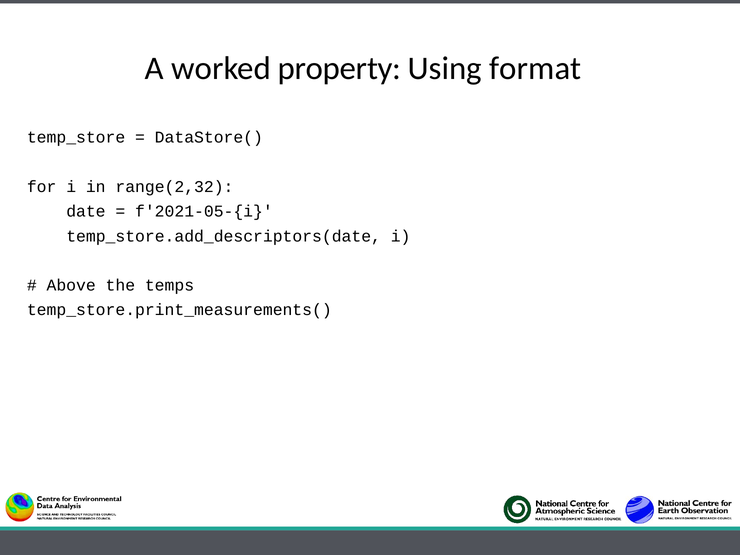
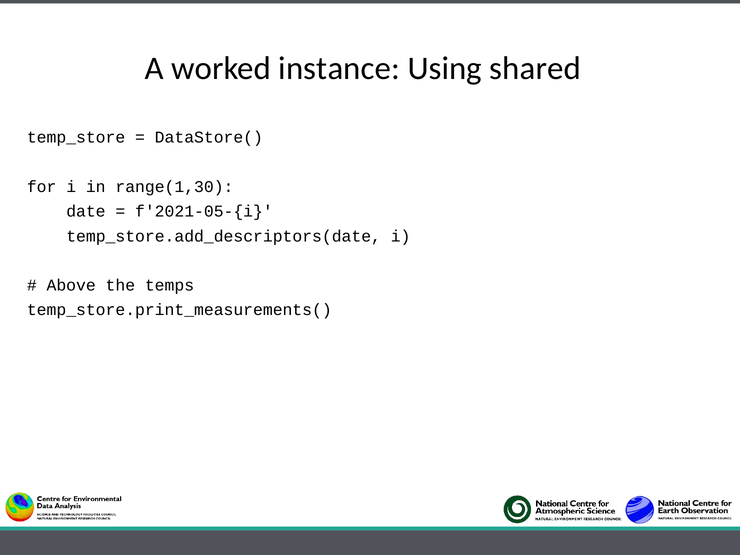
property: property -> instance
format: format -> shared
range(2,32: range(2,32 -> range(1,30
